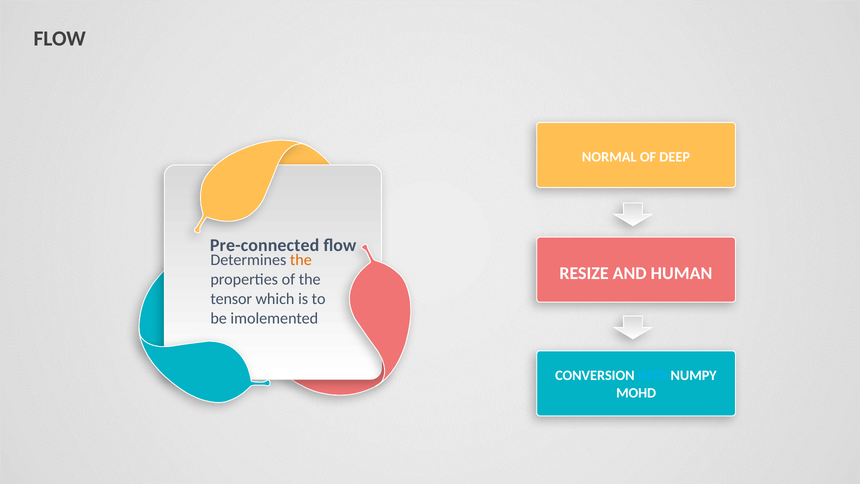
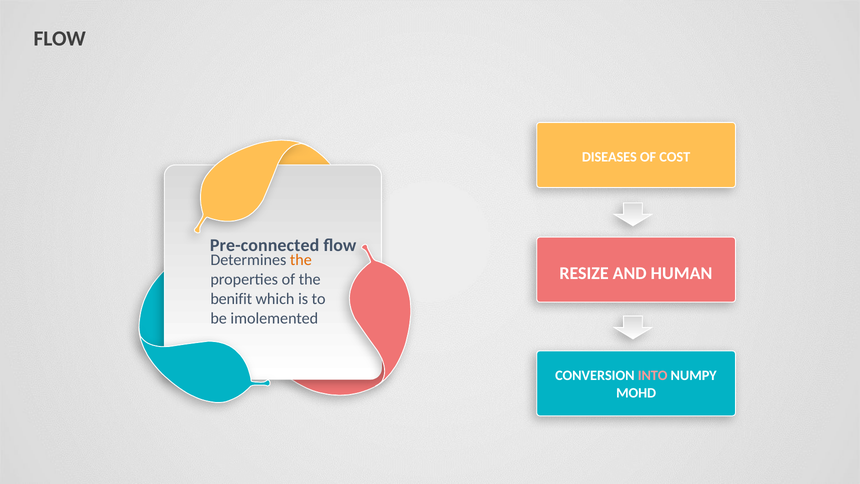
NORMAL: NORMAL -> DISEASES
DEEP: DEEP -> COST
tensor: tensor -> benifit
INTO colour: light blue -> pink
